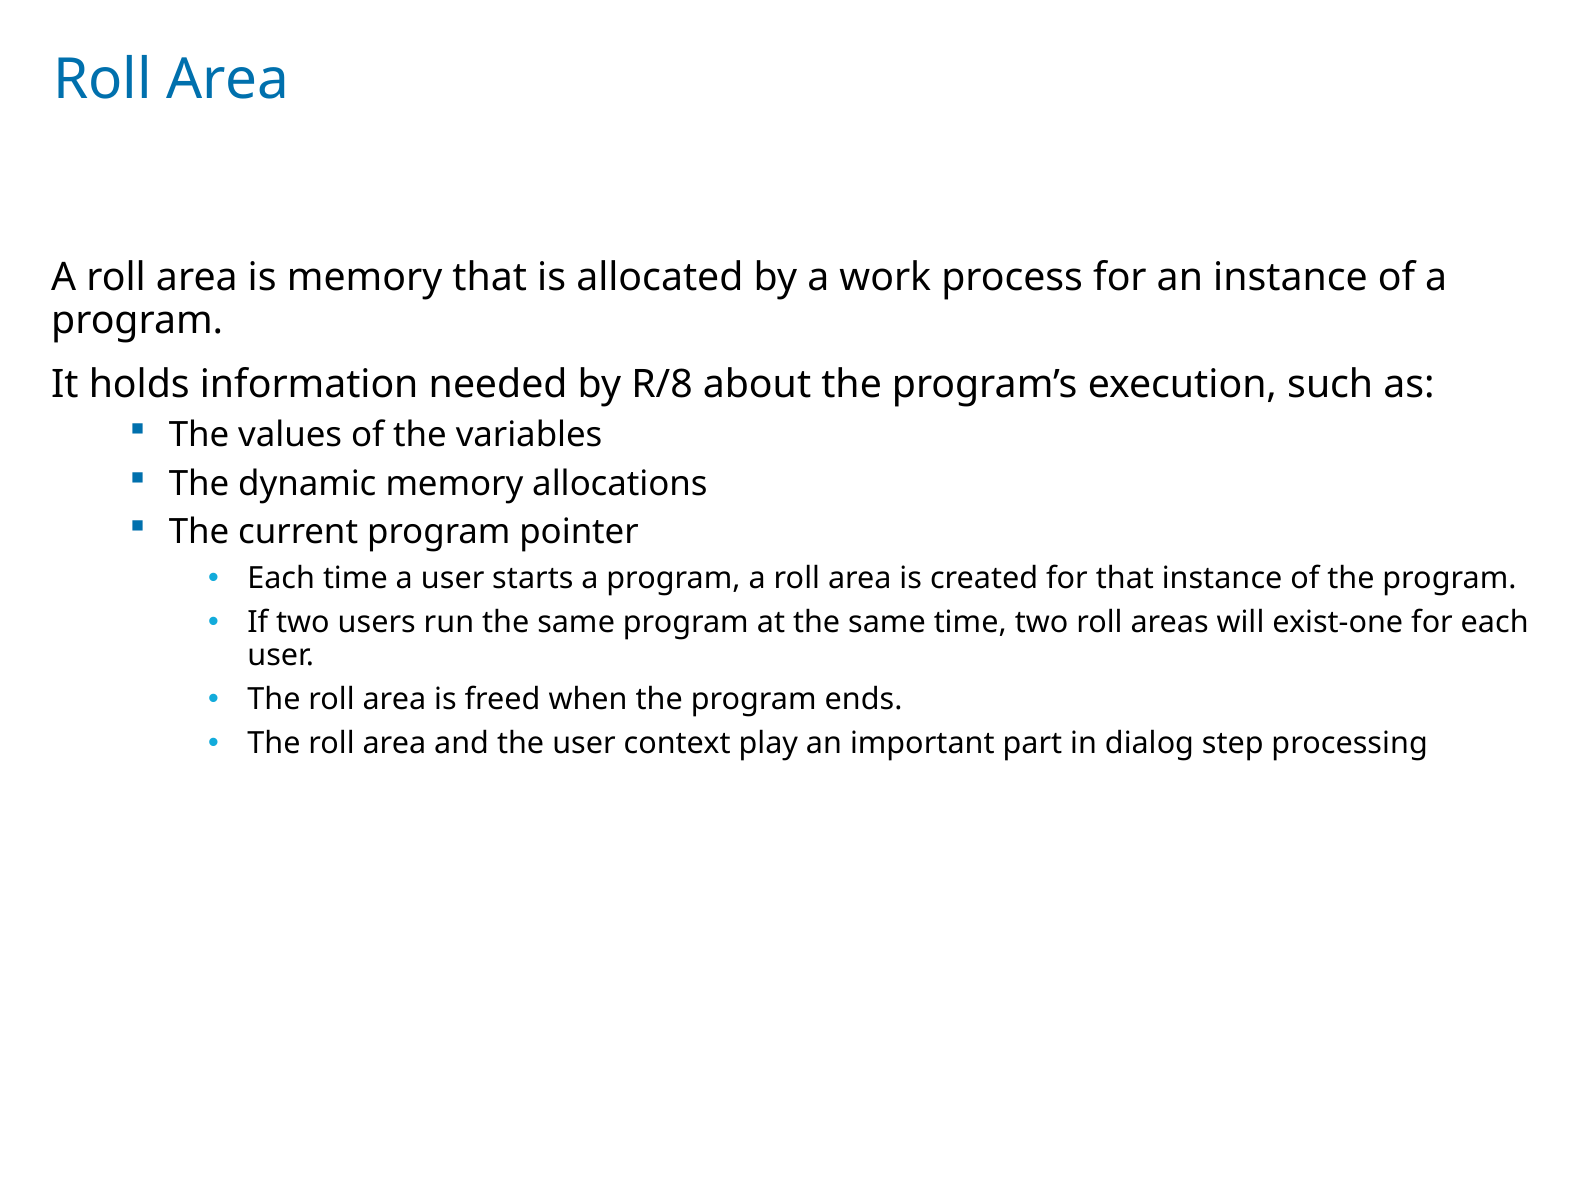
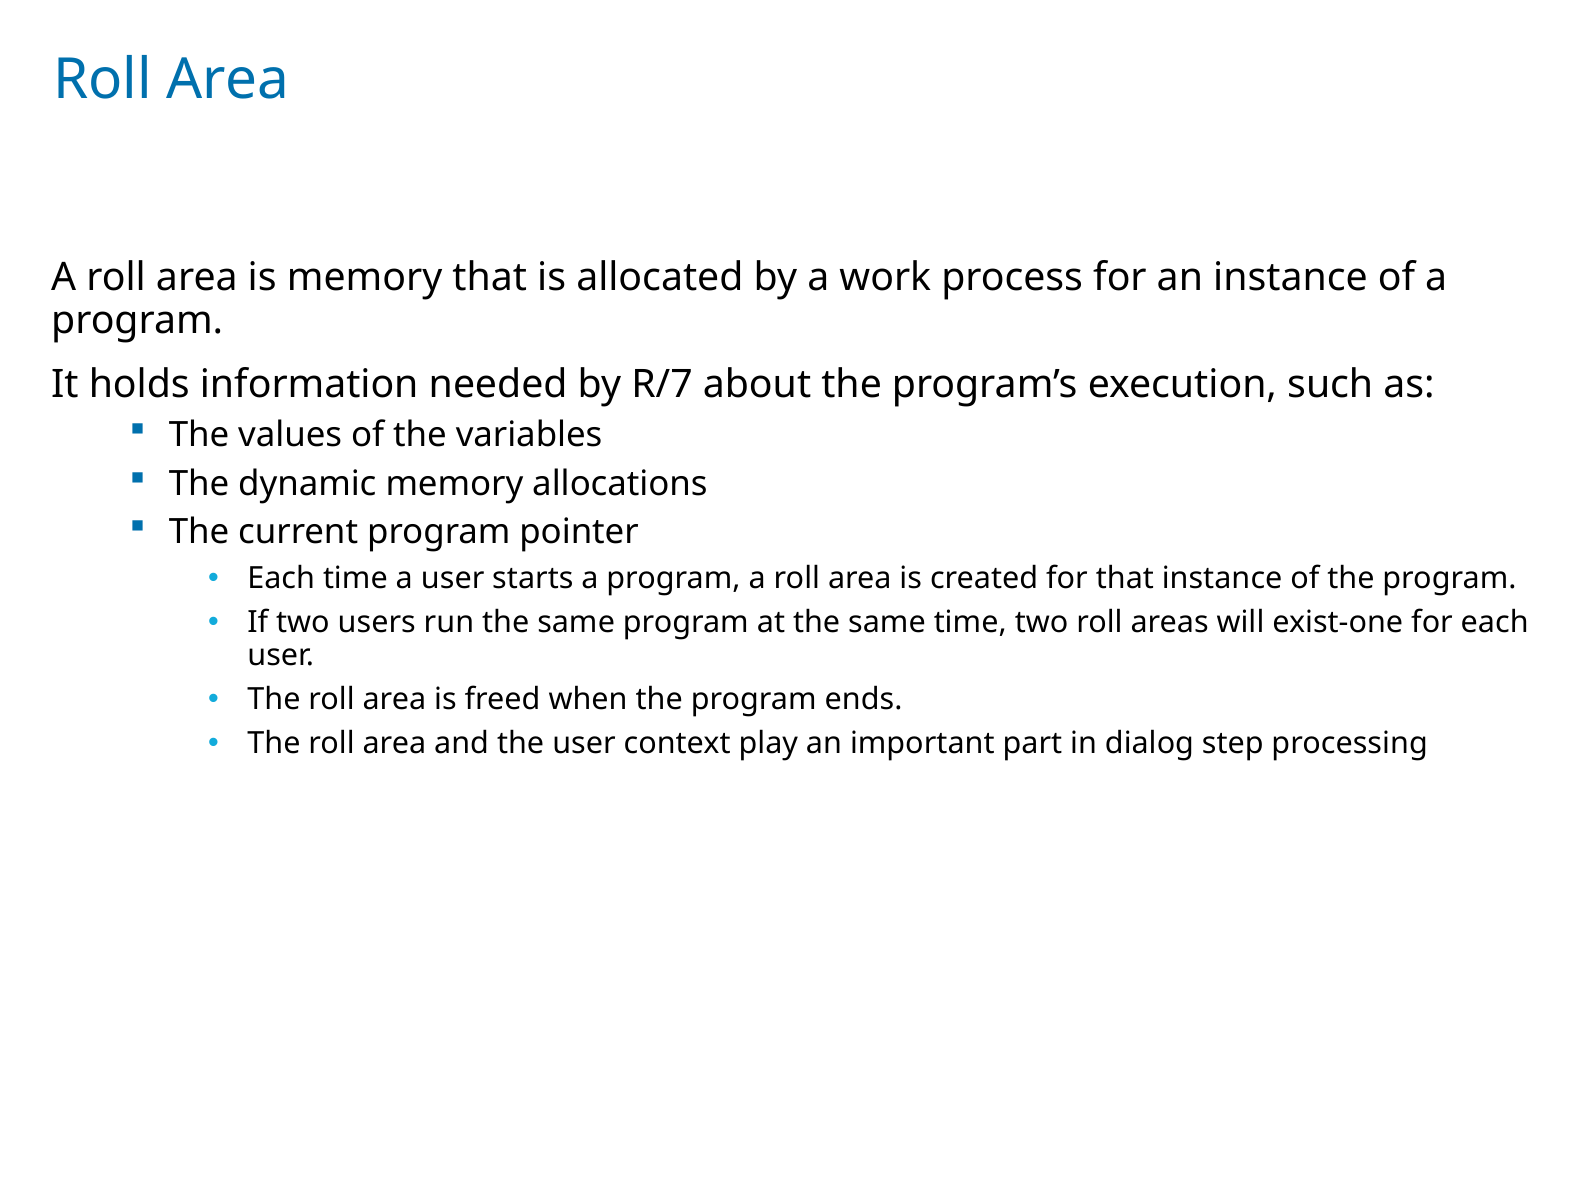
R/8: R/8 -> R/7
